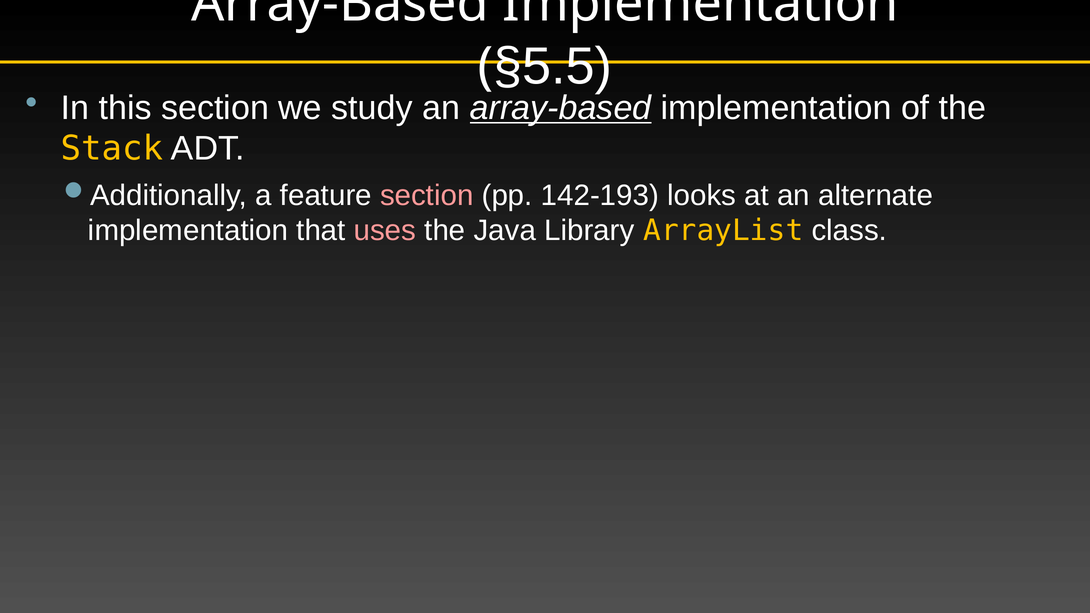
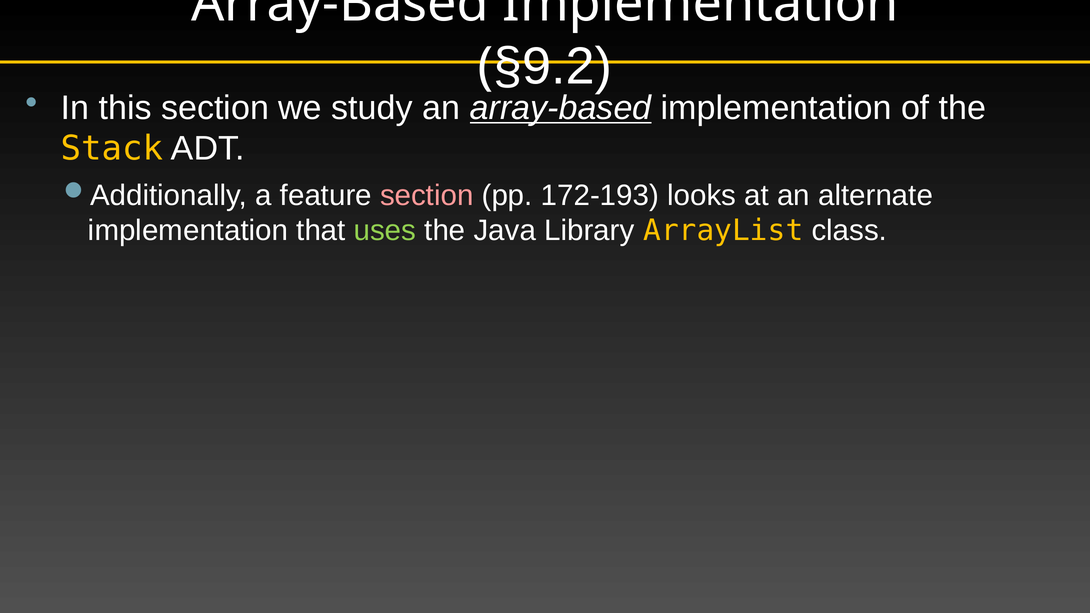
§5.5: §5.5 -> §9.2
142-193: 142-193 -> 172-193
uses colour: pink -> light green
